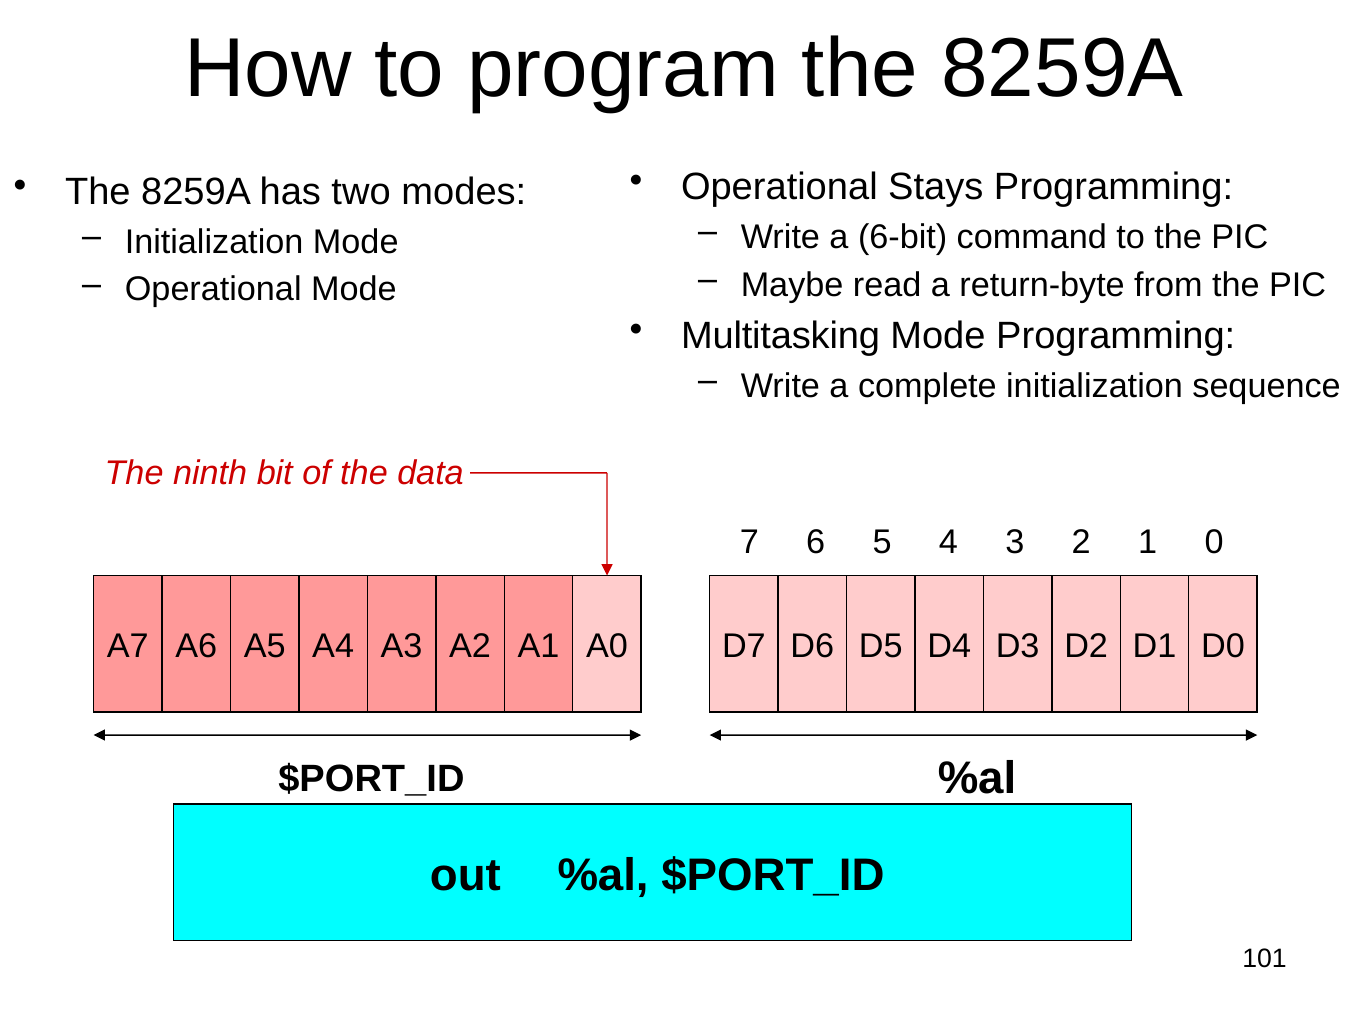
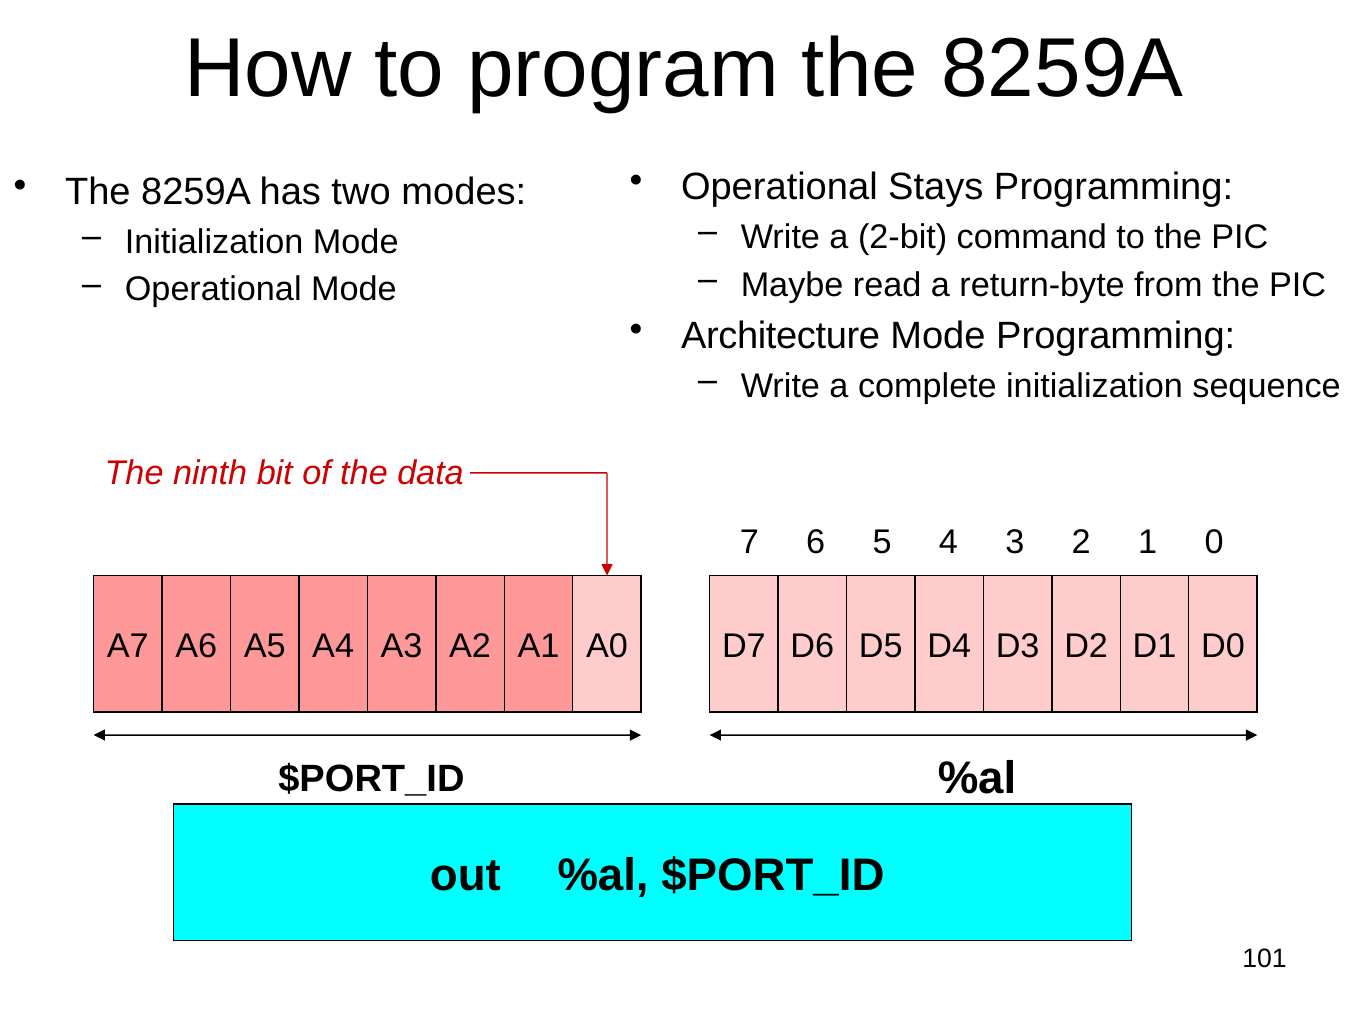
6-bit: 6-bit -> 2-bit
Multitasking: Multitasking -> Architecture
